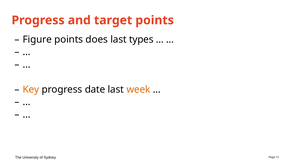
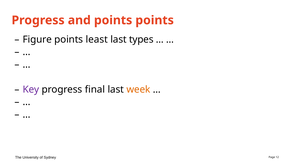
and target: target -> points
does: does -> least
Key colour: orange -> purple
date: date -> final
